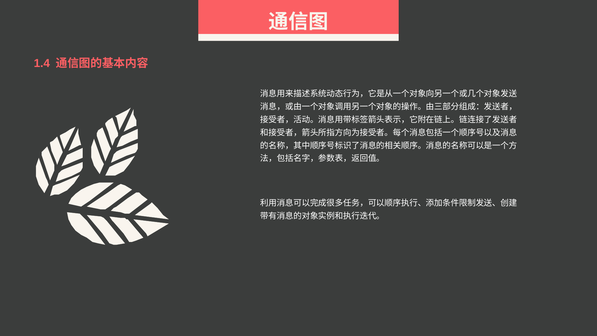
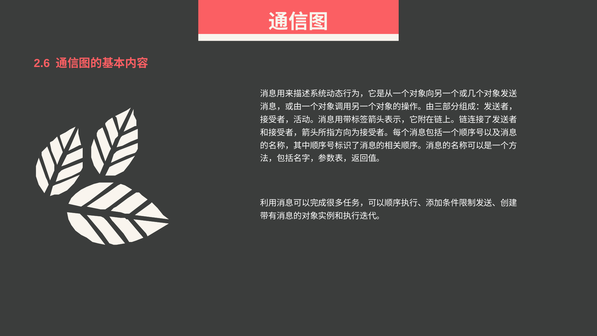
1.4: 1.4 -> 2.6
